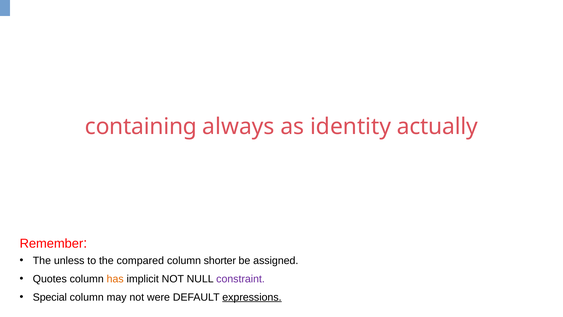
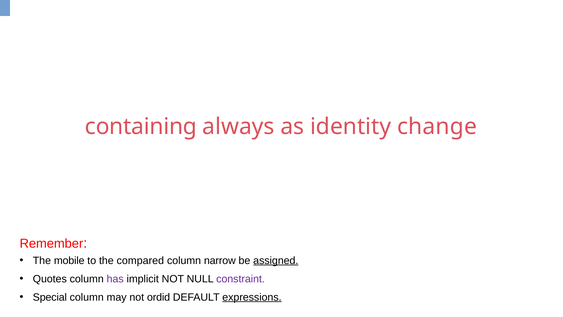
actually: actually -> change
unless: unless -> mobile
shorter: shorter -> narrow
assigned underline: none -> present
has colour: orange -> purple
were: were -> ordid
